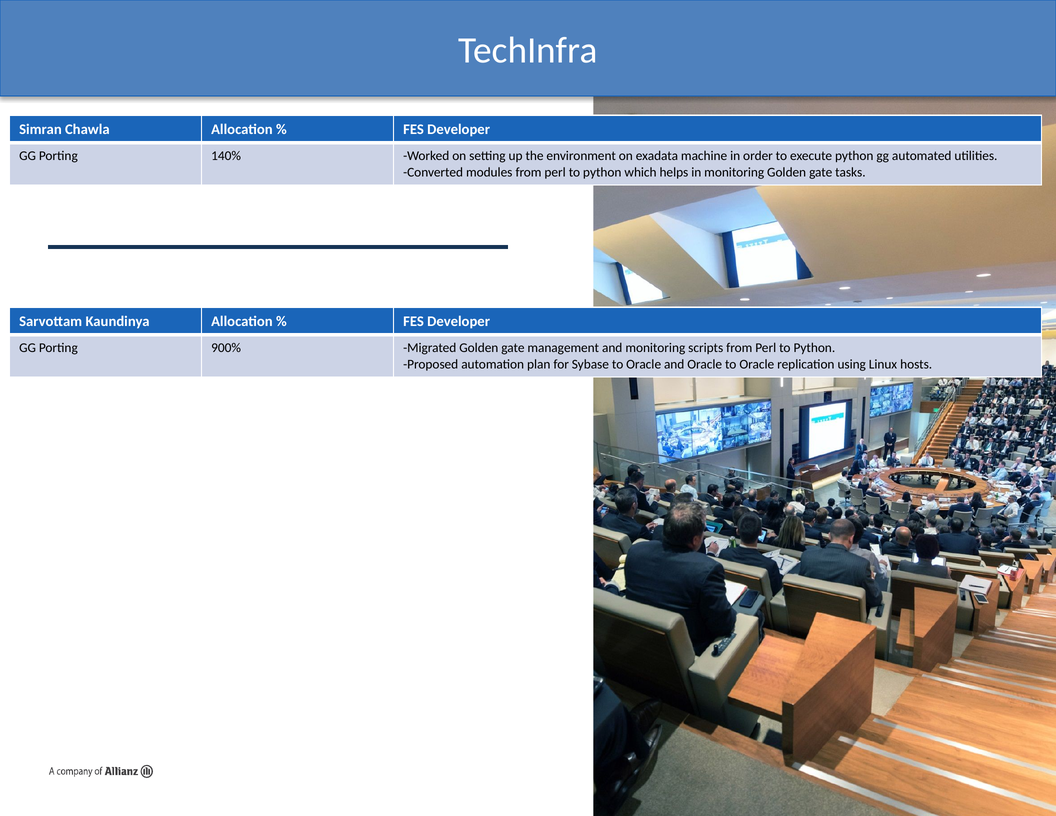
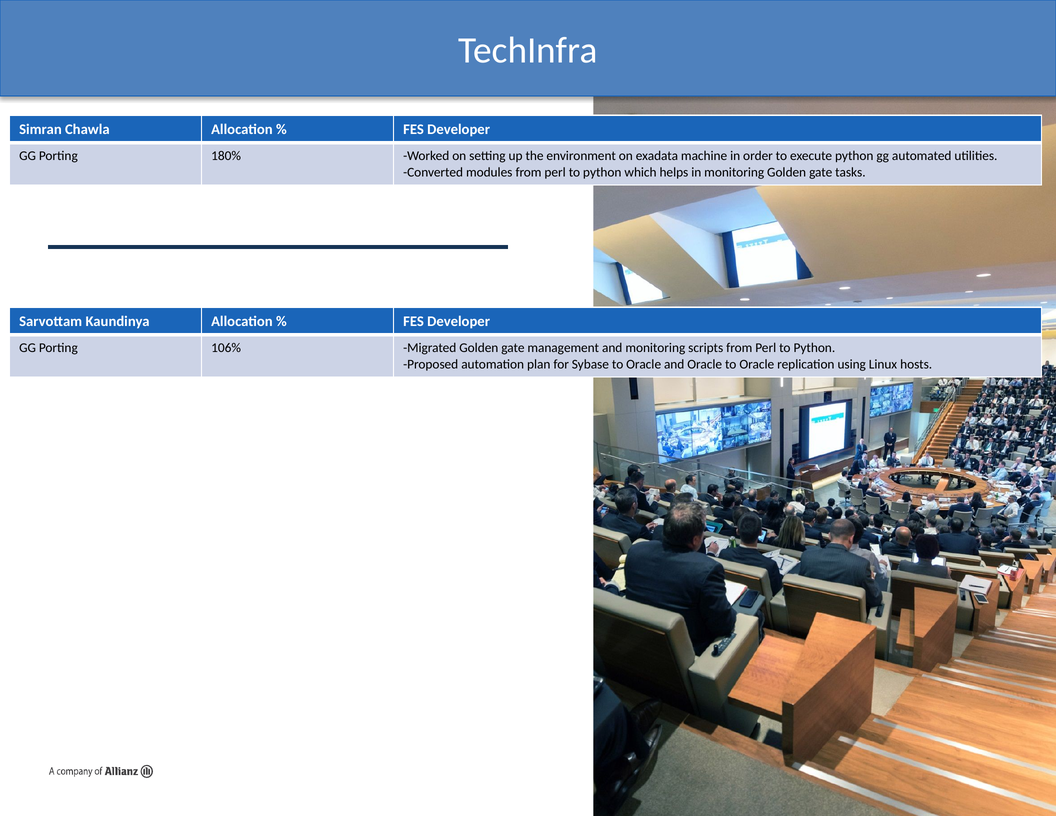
140%: 140% -> 180%
900%: 900% -> 106%
